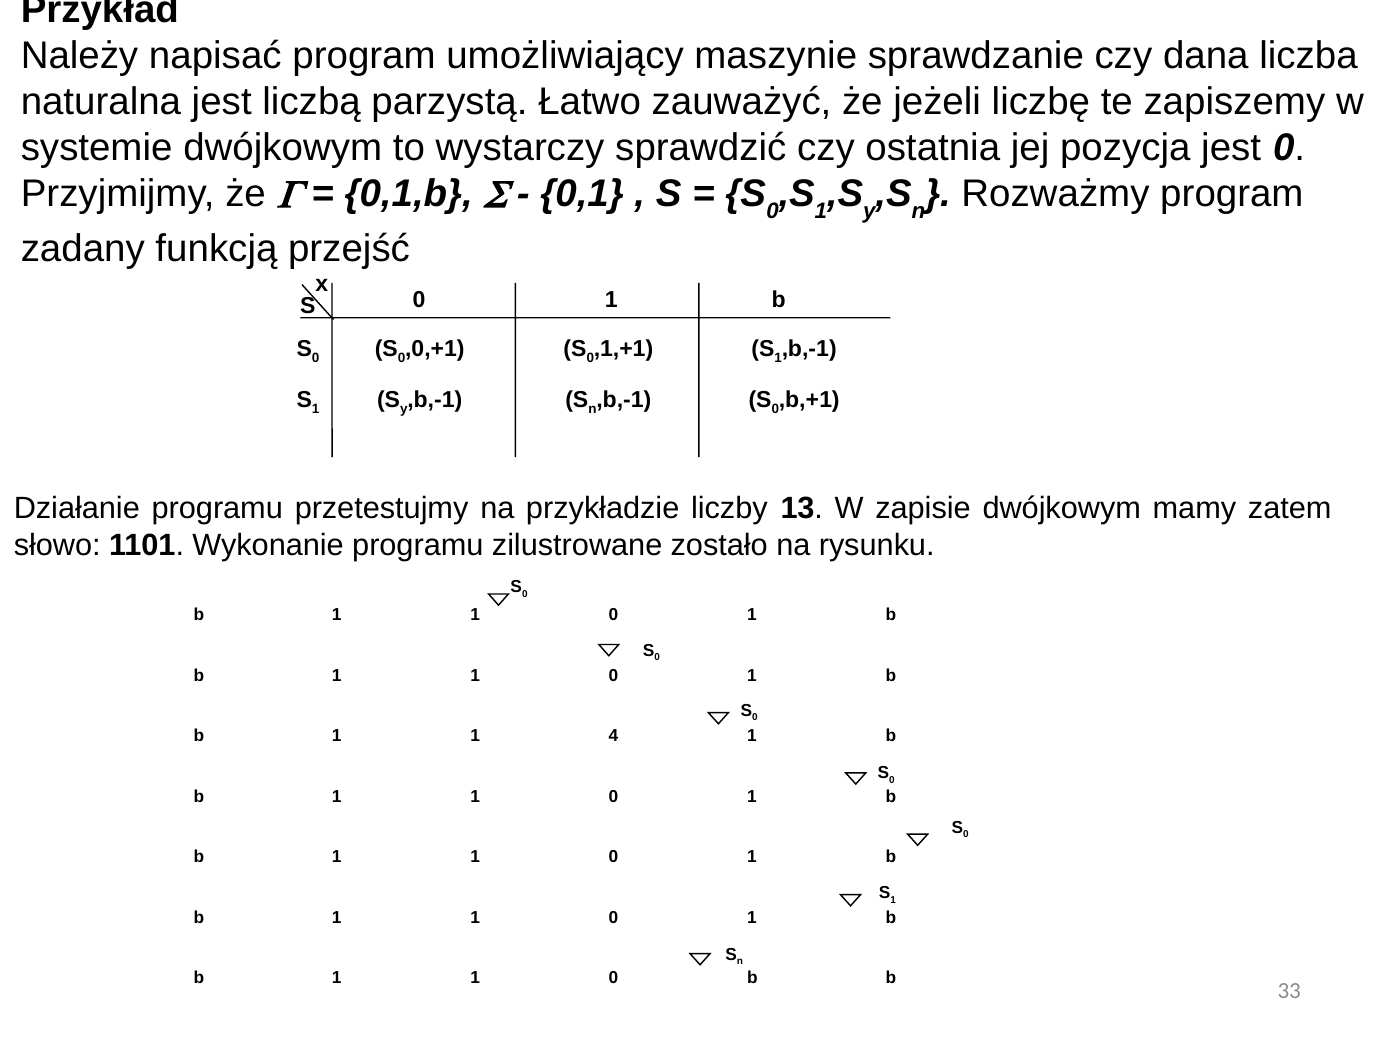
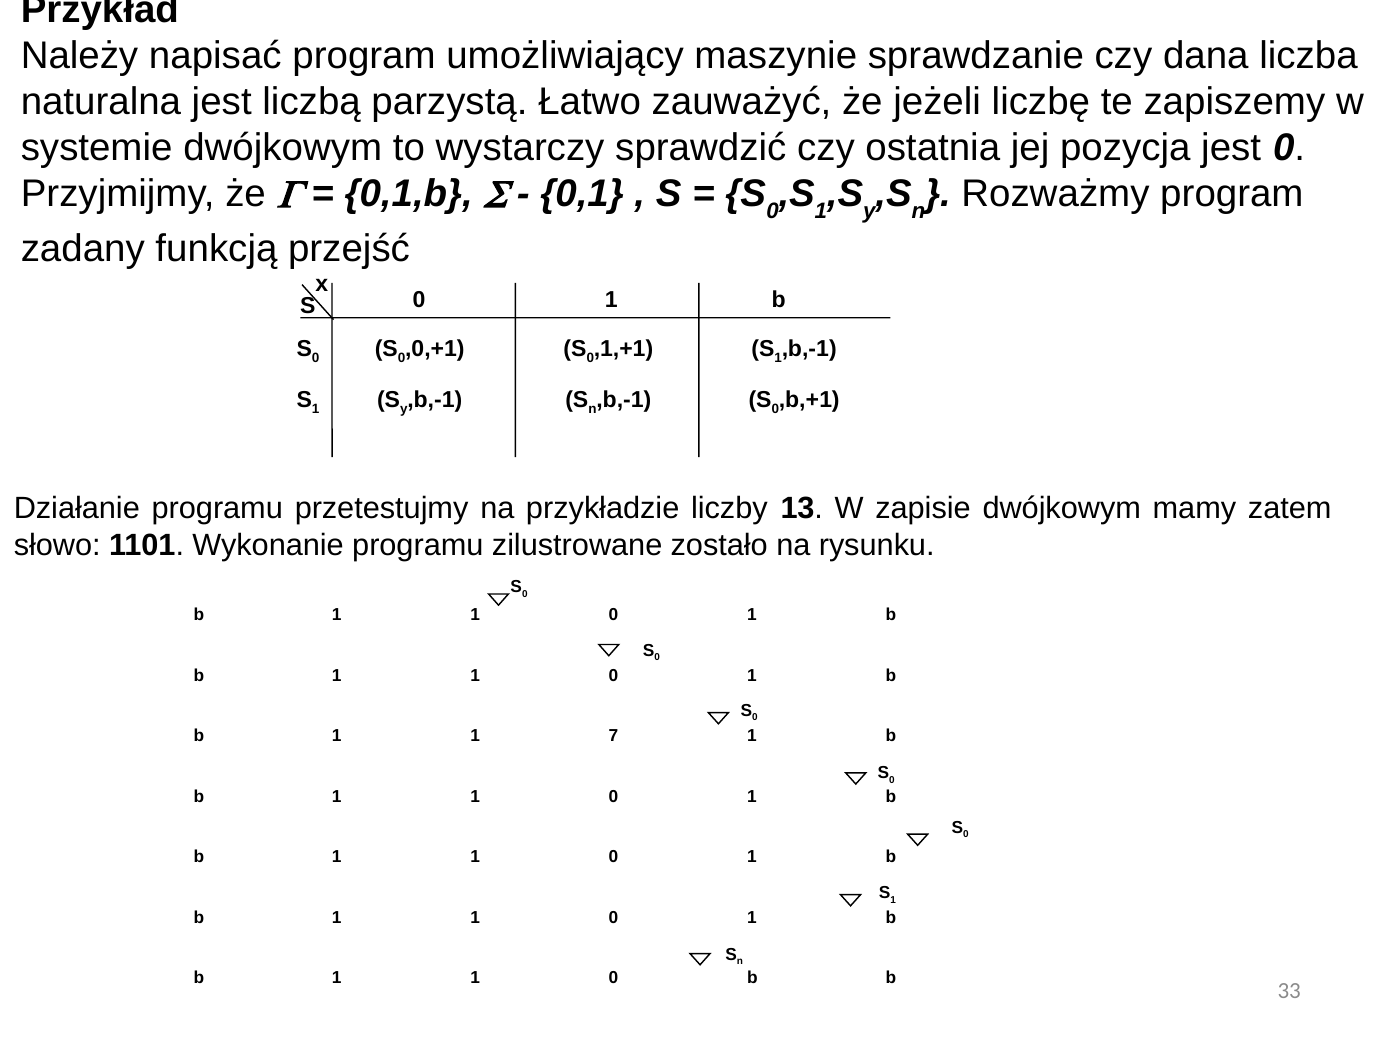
4: 4 -> 7
